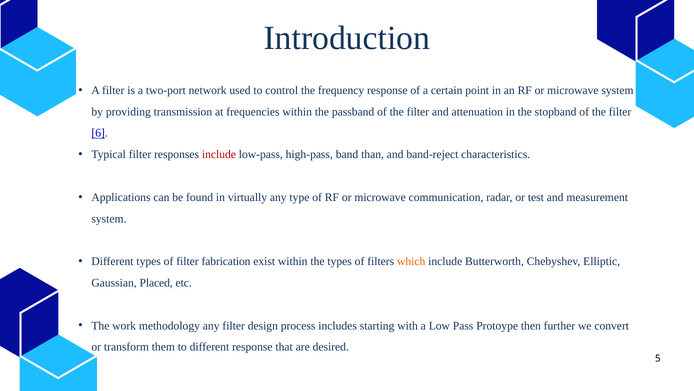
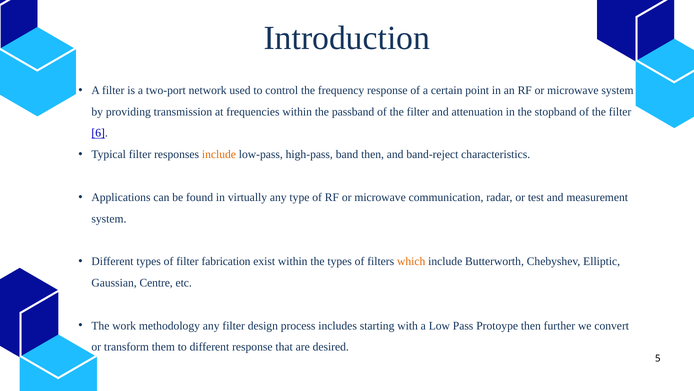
include at (219, 154) colour: red -> orange
band than: than -> then
Placed: Placed -> Centre
